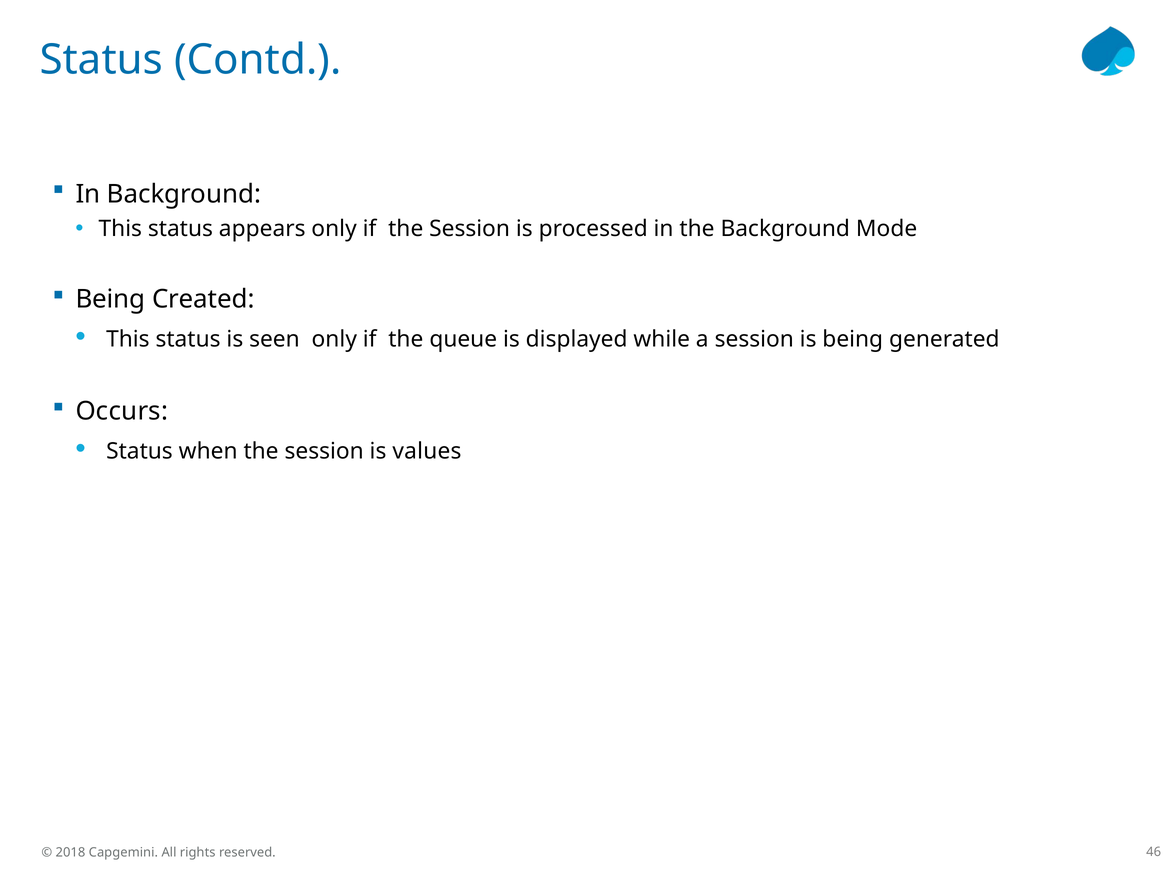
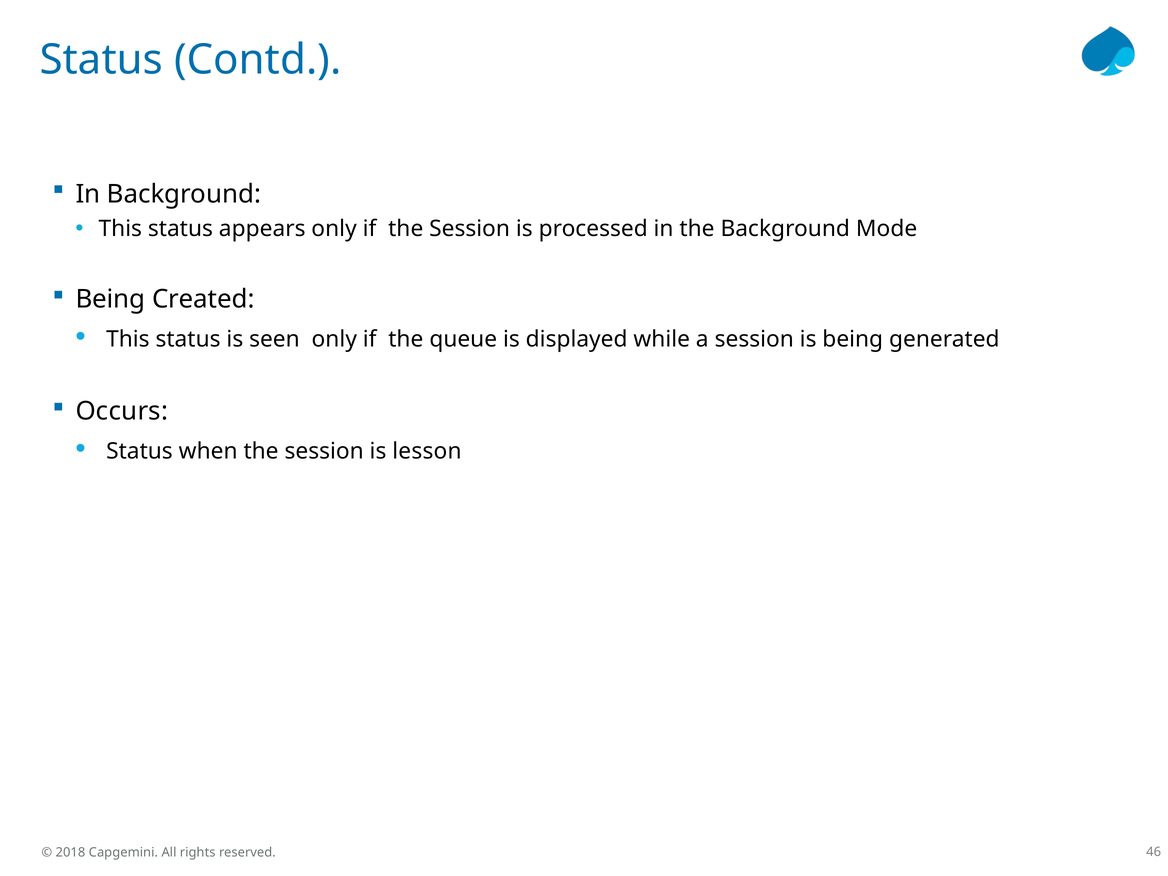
values: values -> lesson
